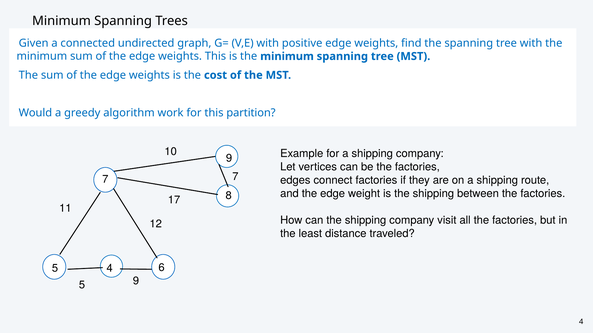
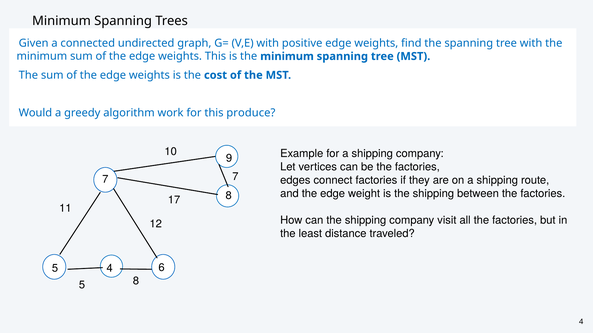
partition: partition -> produce
5 9: 9 -> 8
